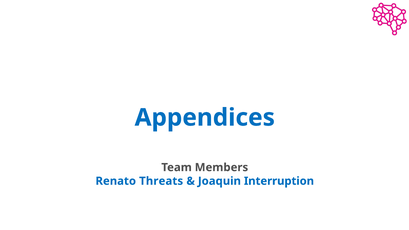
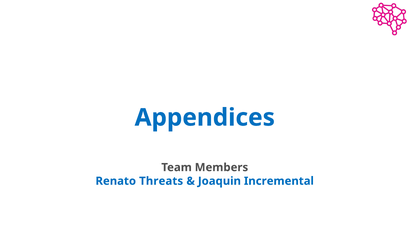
Interruption: Interruption -> Incremental
